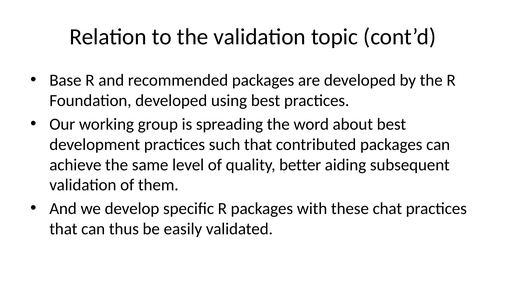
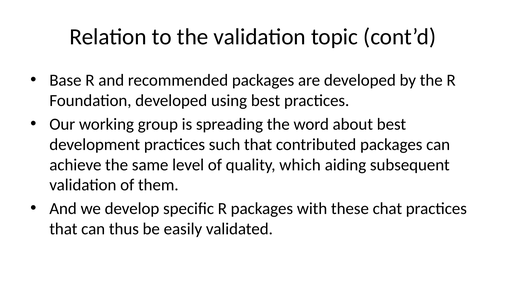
better: better -> which
